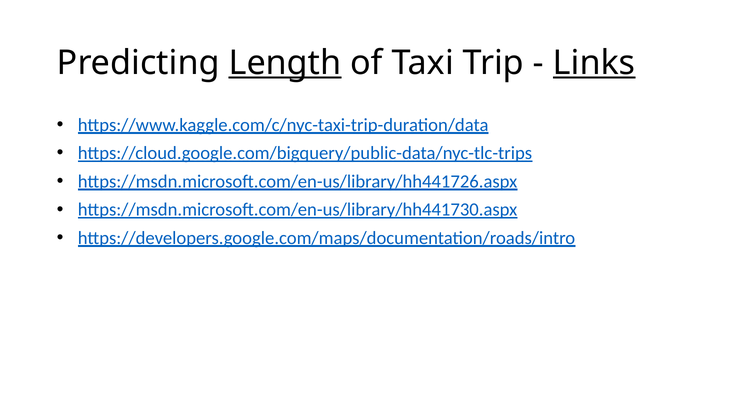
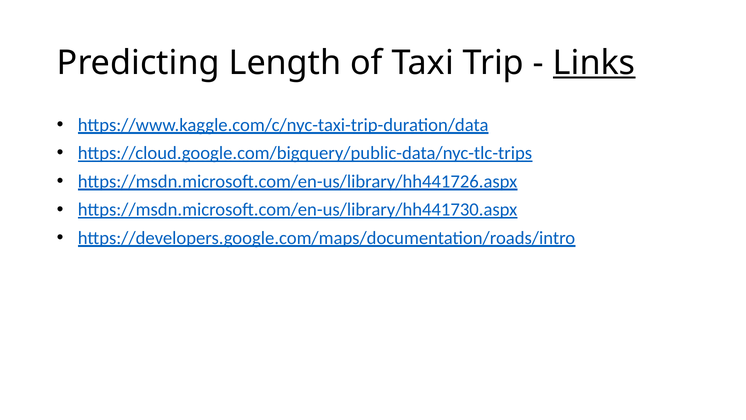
Length underline: present -> none
